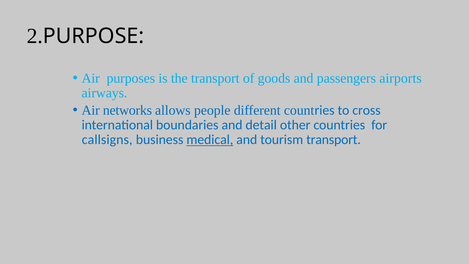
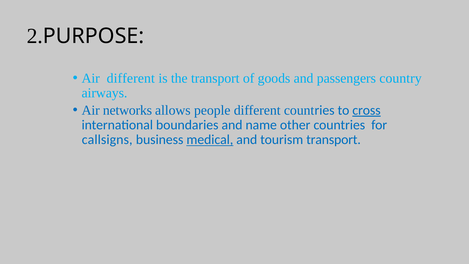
Air purposes: purposes -> different
airports: airports -> country
cross underline: none -> present
detail: detail -> name
